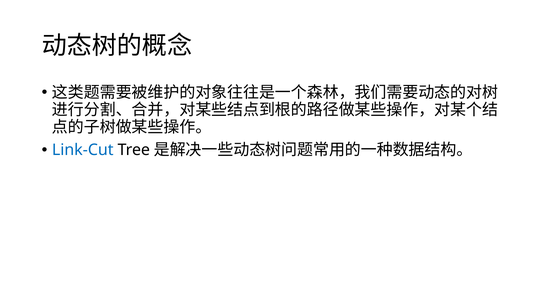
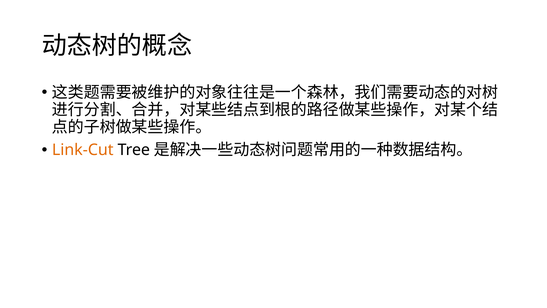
Link-Cut colour: blue -> orange
